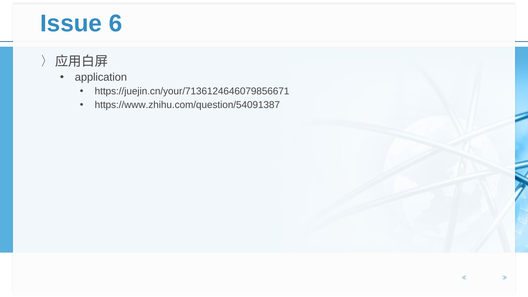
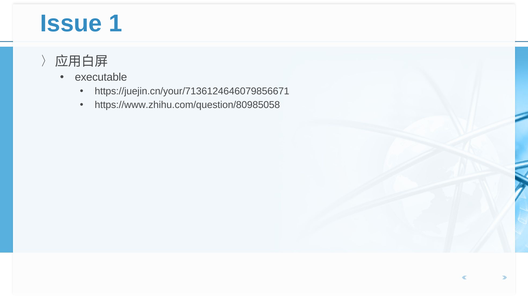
6: 6 -> 1
application: application -> executable
https://www.zhihu.com/question/54091387: https://www.zhihu.com/question/54091387 -> https://www.zhihu.com/question/80985058
